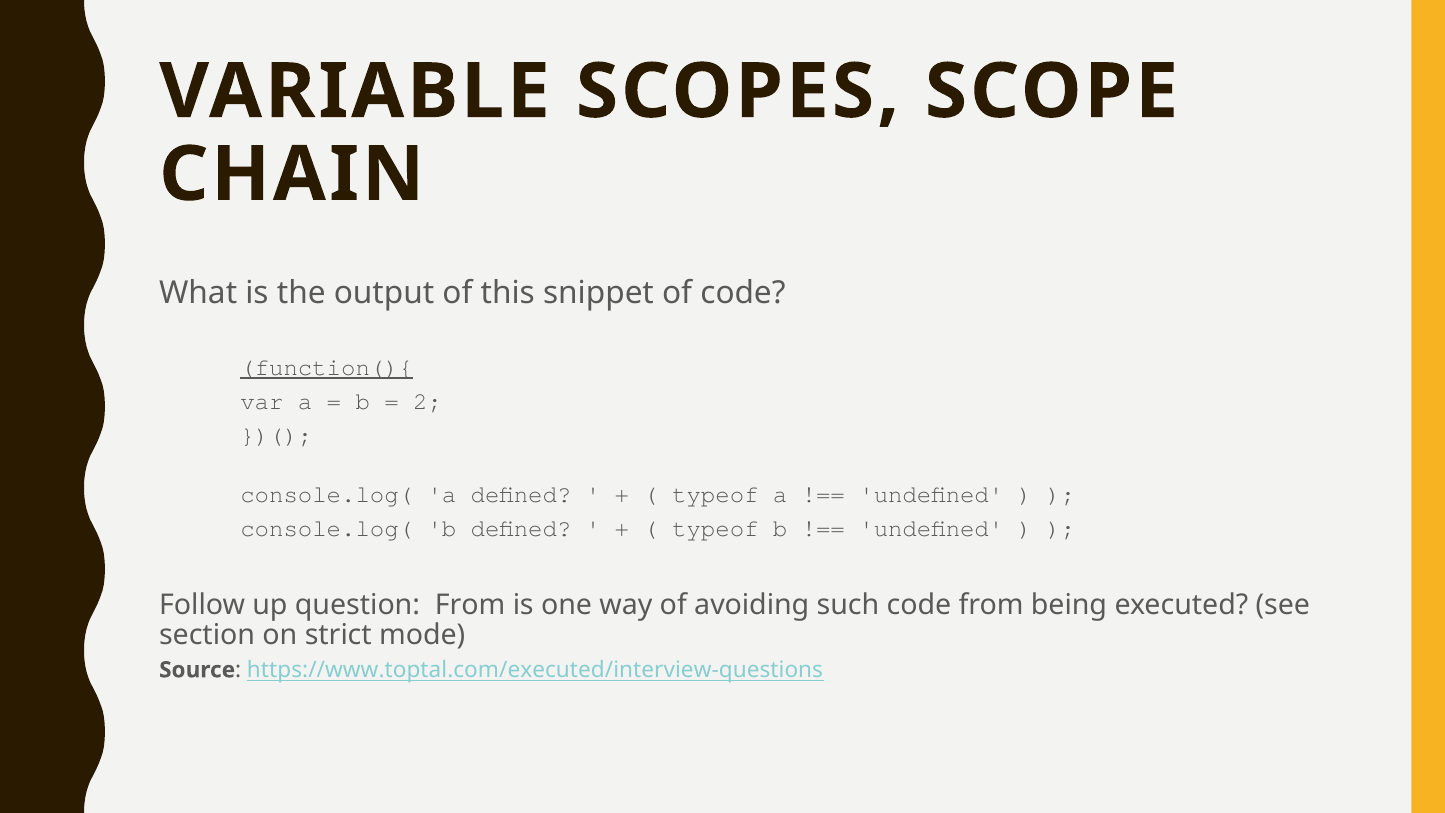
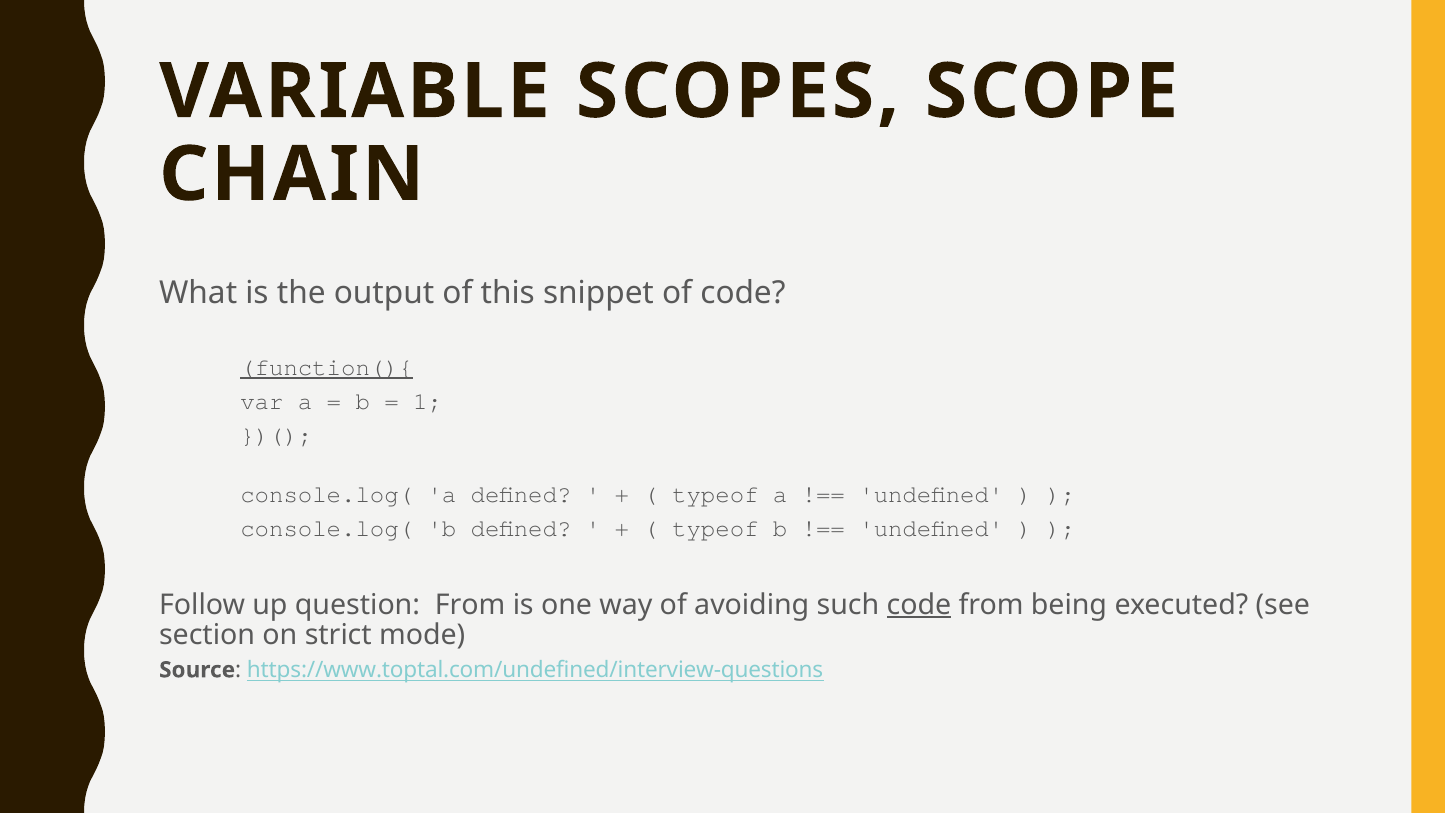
2: 2 -> 1
code at (919, 605) underline: none -> present
https://www.toptal.com/executed/interview-questions: https://www.toptal.com/executed/interview-questions -> https://www.toptal.com/undefined/interview-questions
